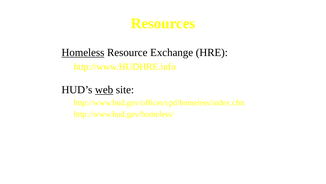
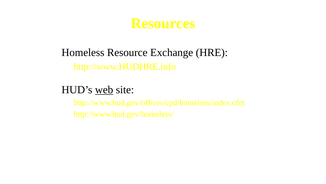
Homeless underline: present -> none
